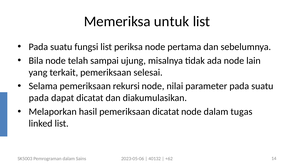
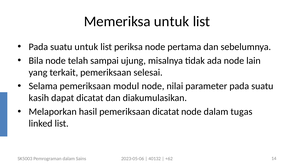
suatu fungsi: fungsi -> untuk
rekursi: rekursi -> modul
pada at (39, 98): pada -> kasih
